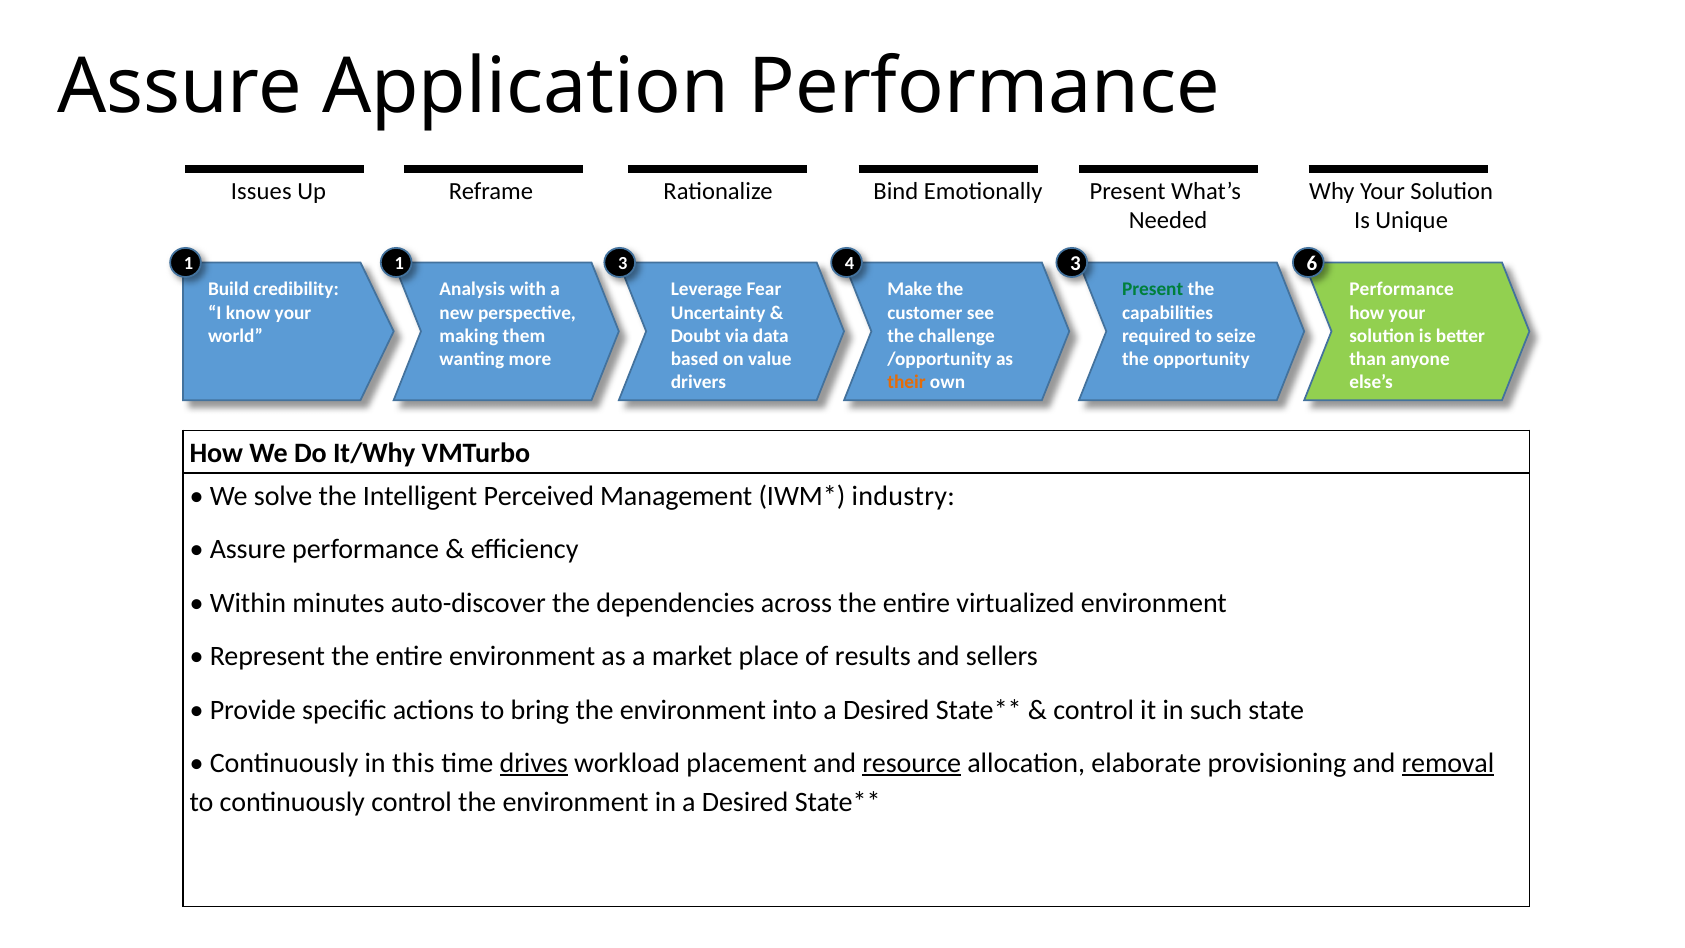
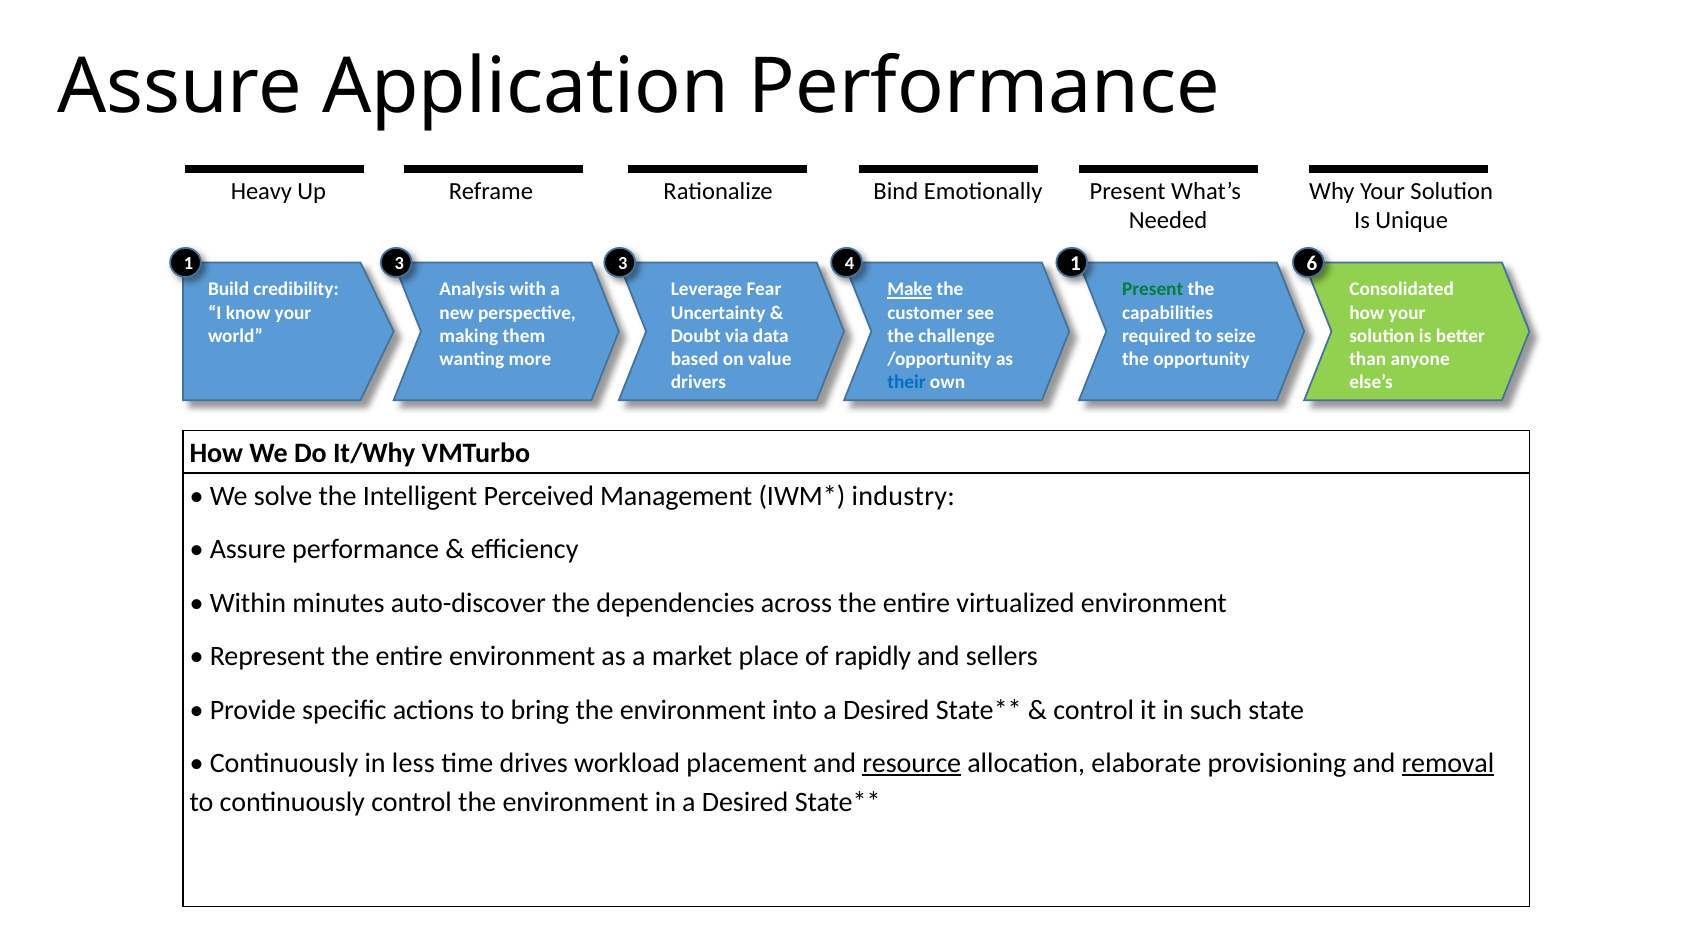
Issues: Issues -> Heavy
1 1: 1 -> 3
4 3: 3 -> 1
Make underline: none -> present
Performance at (1402, 290): Performance -> Consolidated
their colour: orange -> blue
results: results -> rapidly
this: this -> less
drives underline: present -> none
